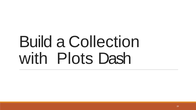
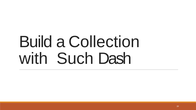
Plots: Plots -> Such
